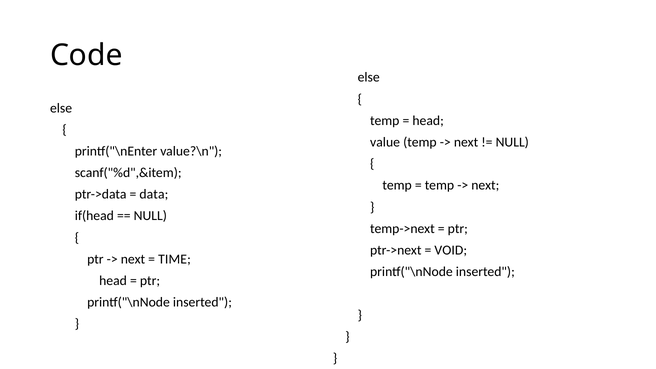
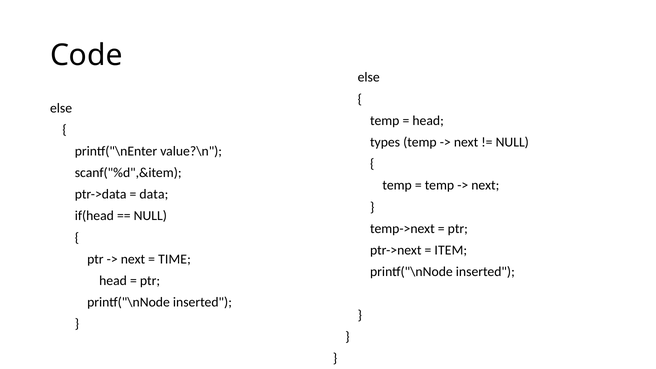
value: value -> types
VOID: VOID -> ITEM
